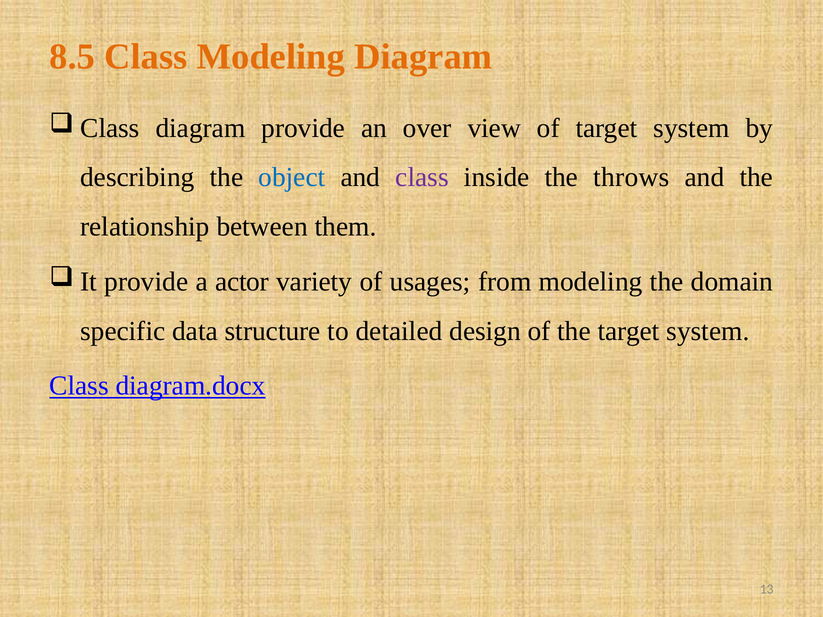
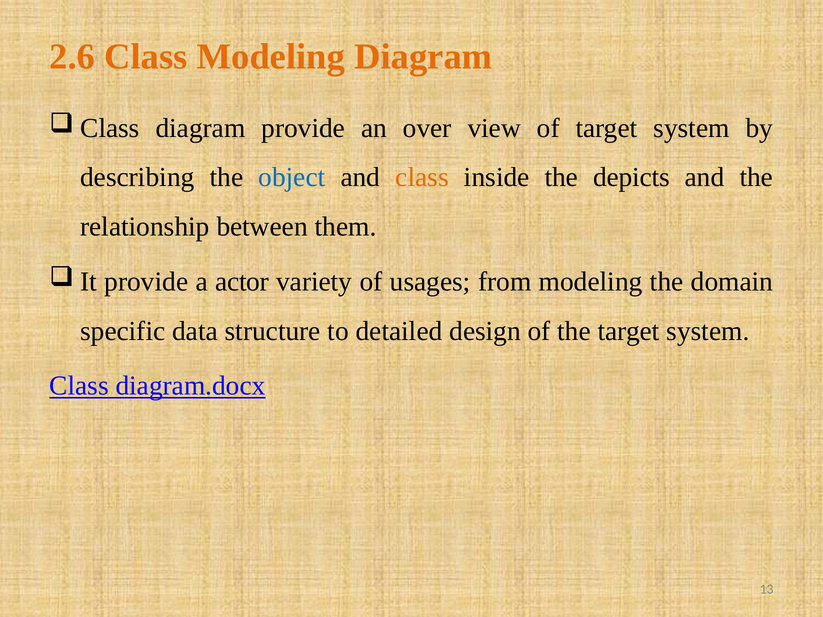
8.5: 8.5 -> 2.6
class at (422, 178) colour: purple -> orange
throws: throws -> depicts
